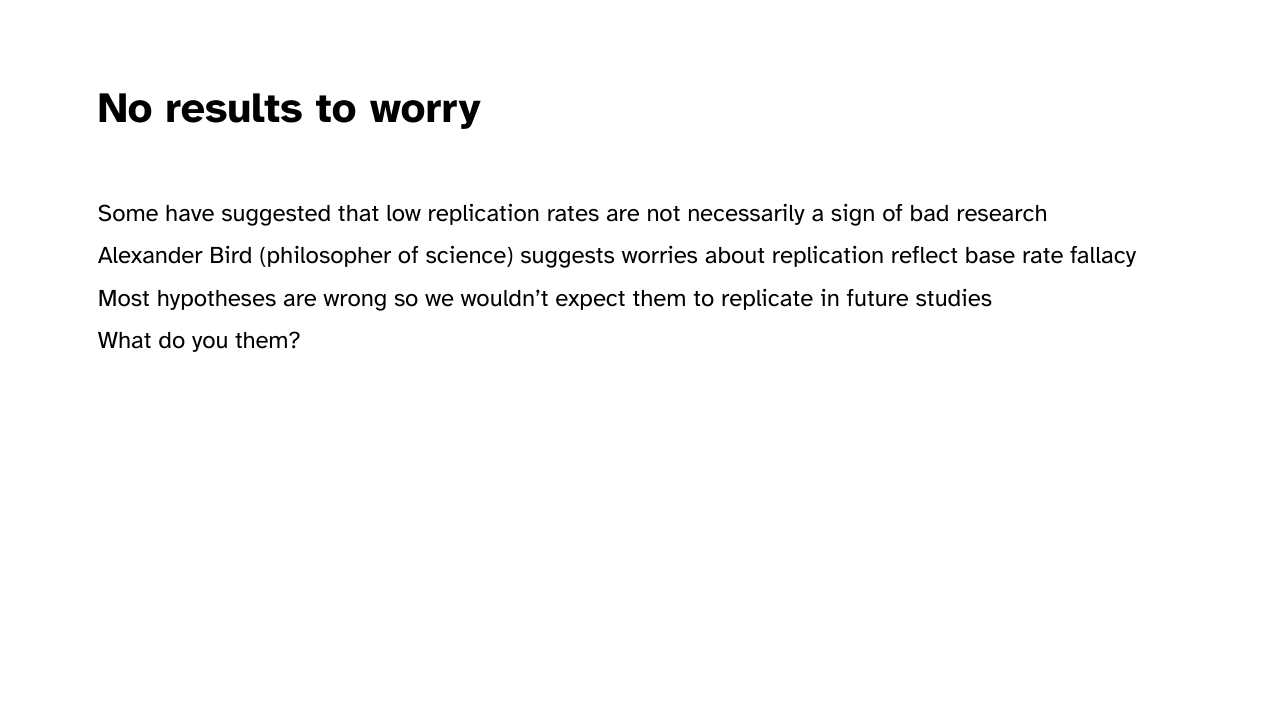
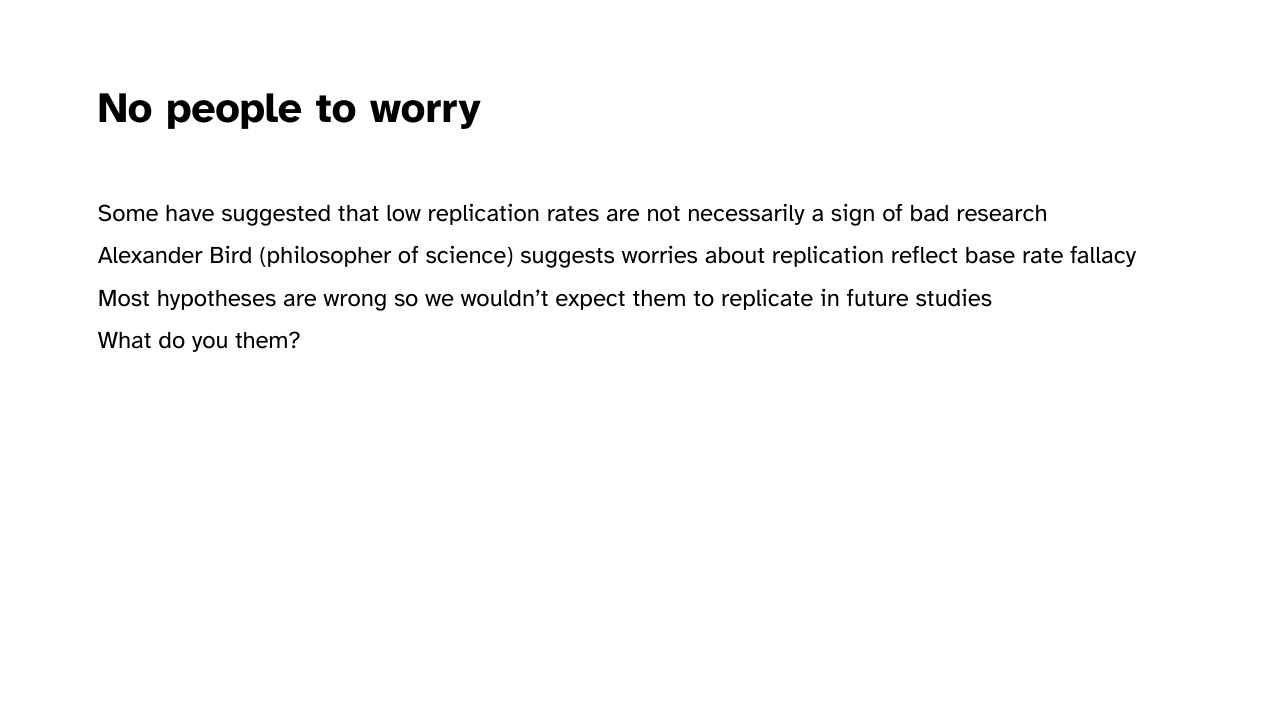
results: results -> people
